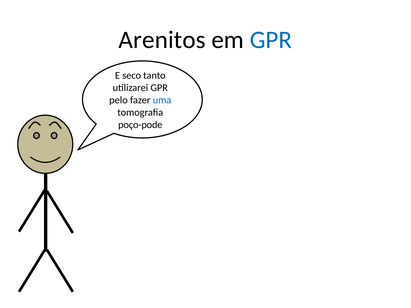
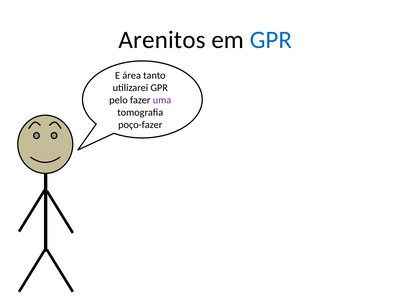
seco: seco -> área
uma colour: blue -> purple
poço-pode: poço-pode -> poço-fazer
